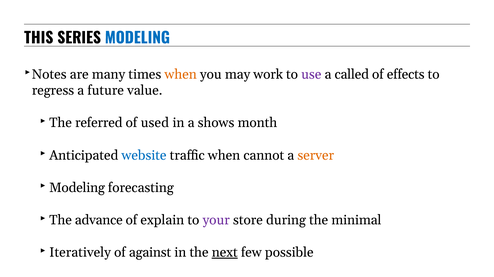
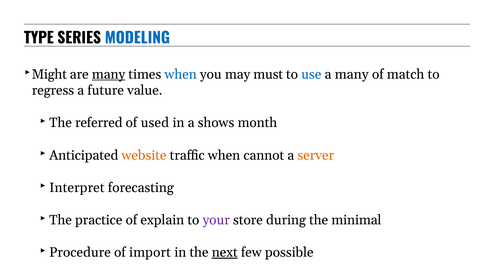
THIS: THIS -> TYPE
Notes: Notes -> Might
many at (109, 74) underline: none -> present
when at (181, 74) colour: orange -> blue
work: work -> must
use colour: purple -> blue
a called: called -> many
effects: effects -> match
website colour: blue -> orange
Modeling at (77, 188): Modeling -> Interpret
advance: advance -> practice
Iteratively: Iteratively -> Procedure
against: against -> import
